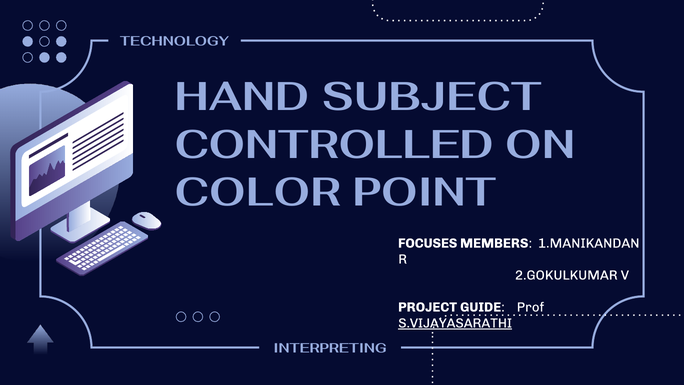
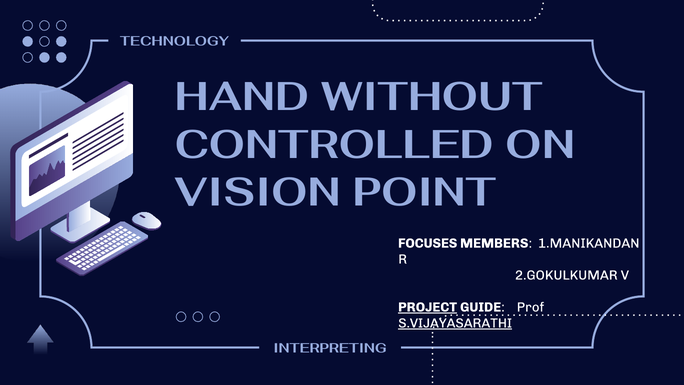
SUBJECT: SUBJECT -> WITHOUT
COLOR: COLOR -> VISION
PROJECT underline: none -> present
